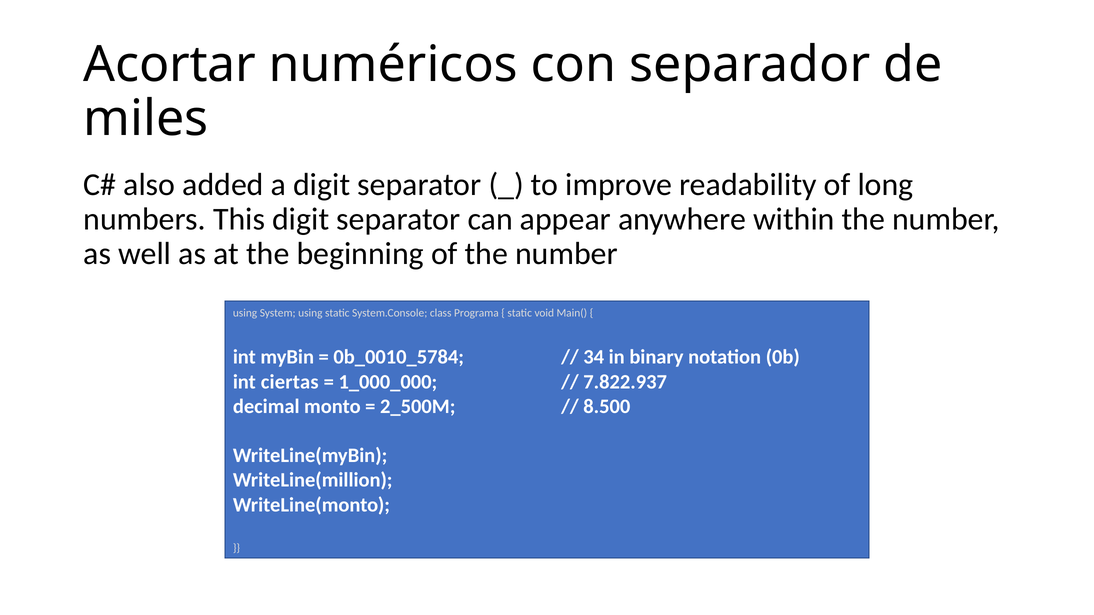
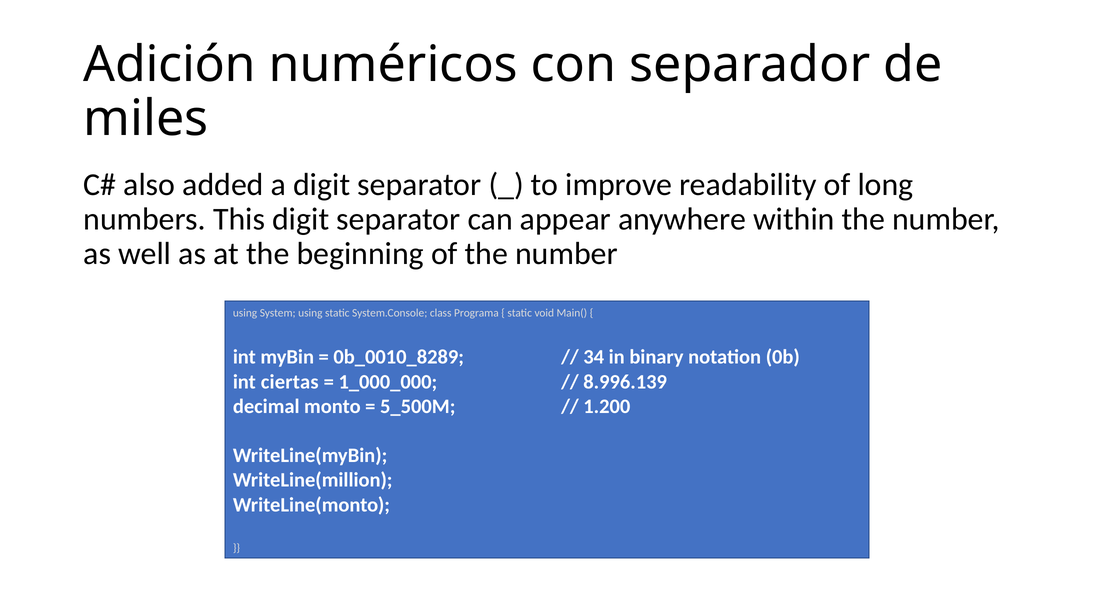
Acortar: Acortar -> Adición
0b_0010_5784: 0b_0010_5784 -> 0b_0010_8289
7.822.937: 7.822.937 -> 8.996.139
2_500M: 2_500M -> 5_500M
8.500: 8.500 -> 1.200
